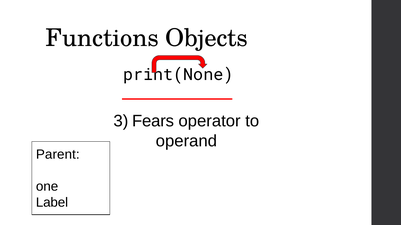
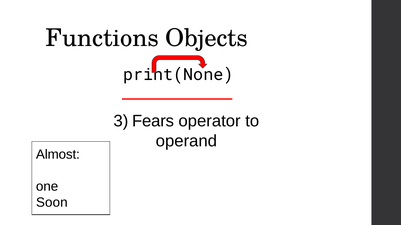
Parent: Parent -> Almost
Label: Label -> Soon
